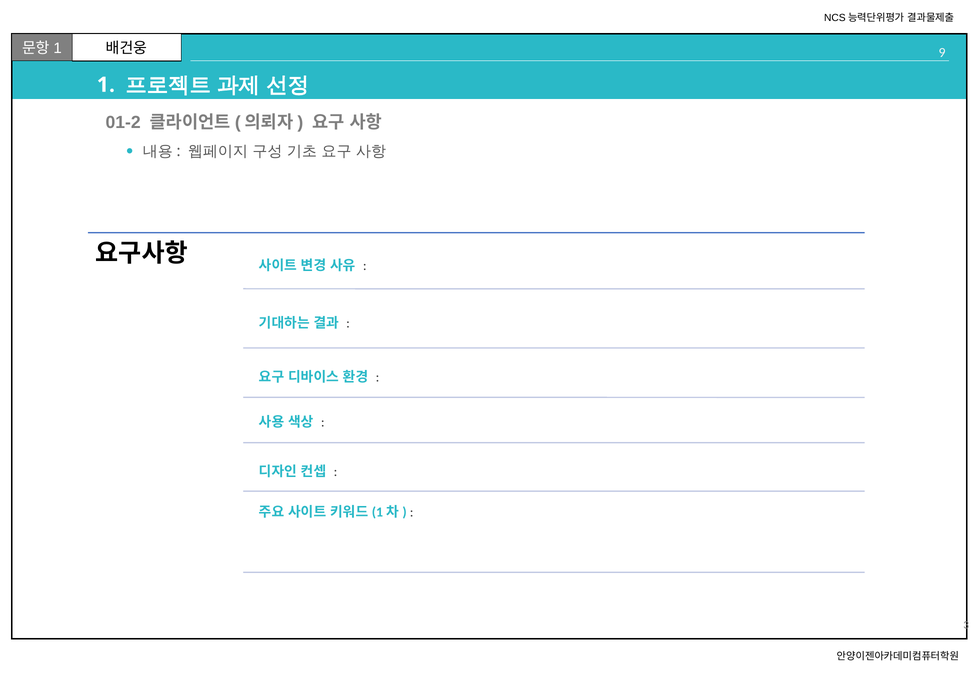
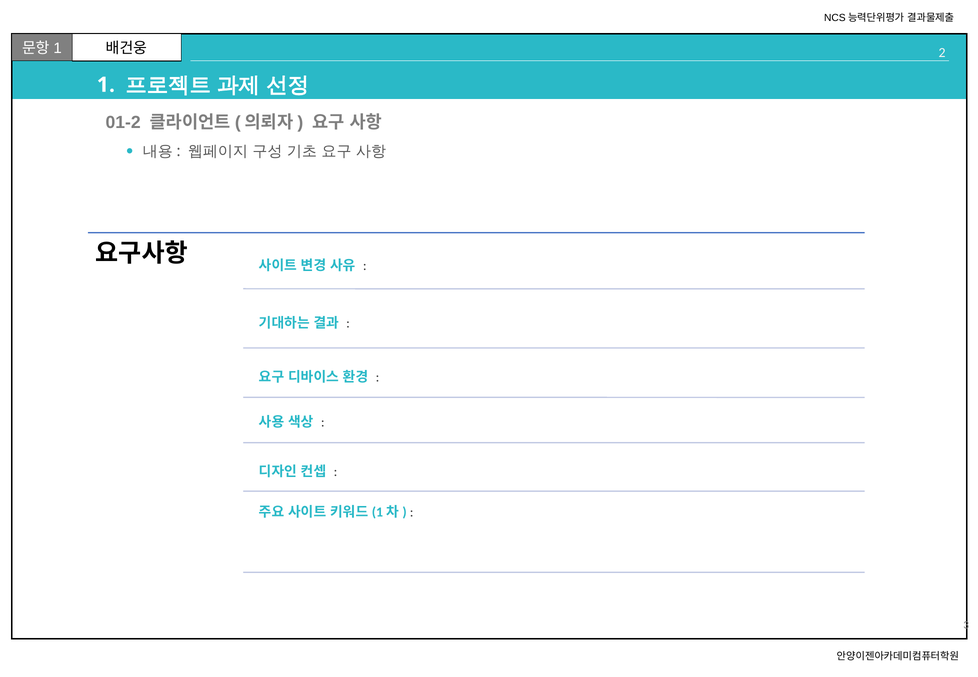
9: 9 -> 2
